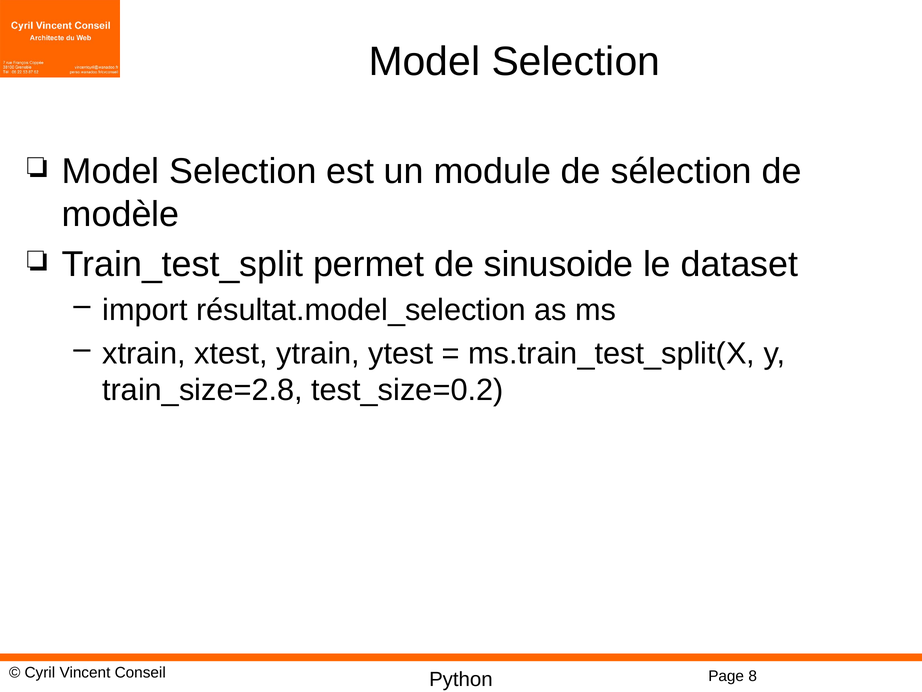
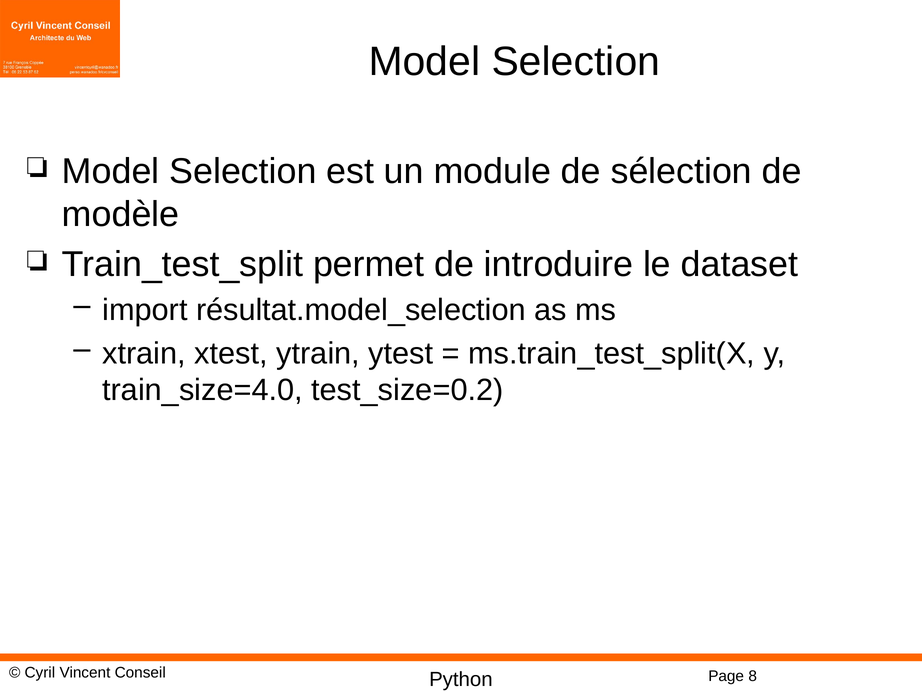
sinusoide: sinusoide -> introduire
train_size=2.8: train_size=2.8 -> train_size=4.0
